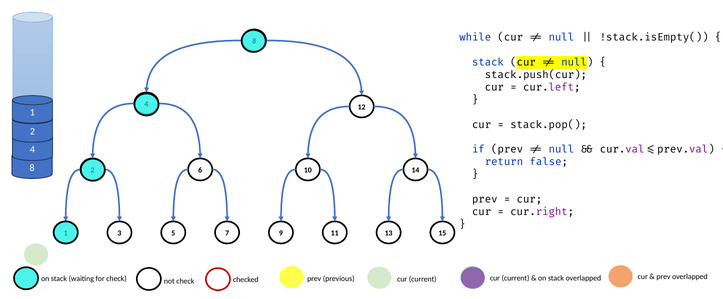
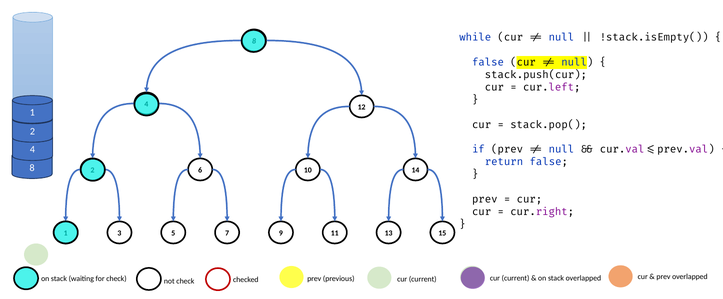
stack at (488, 62): stack -> false
